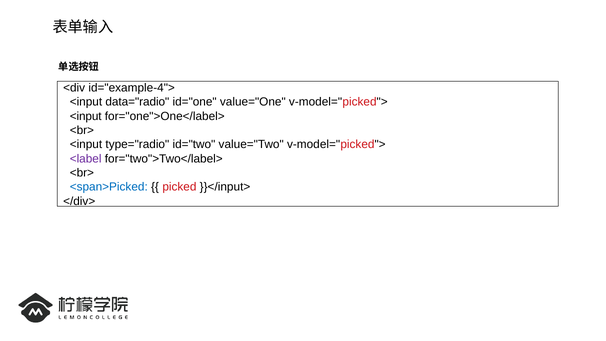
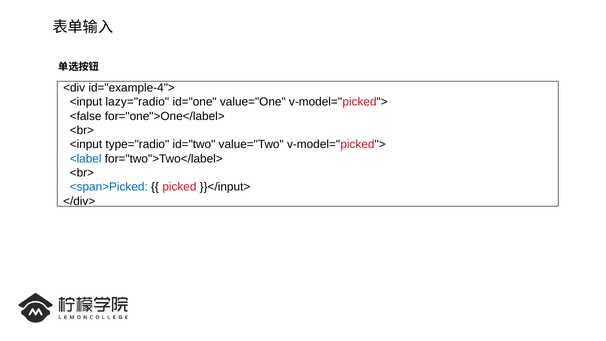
data="radio: data="radio -> lazy="radio
<input at (86, 116): <input -> <false
<label colour: purple -> blue
